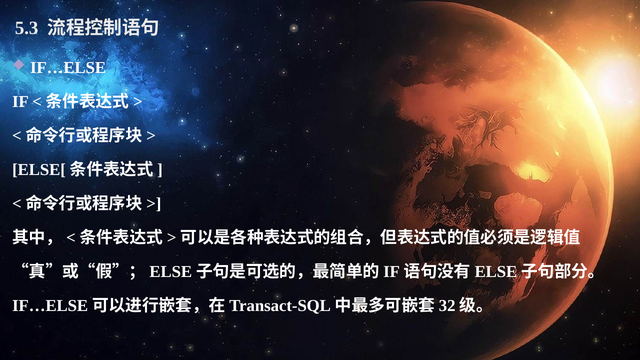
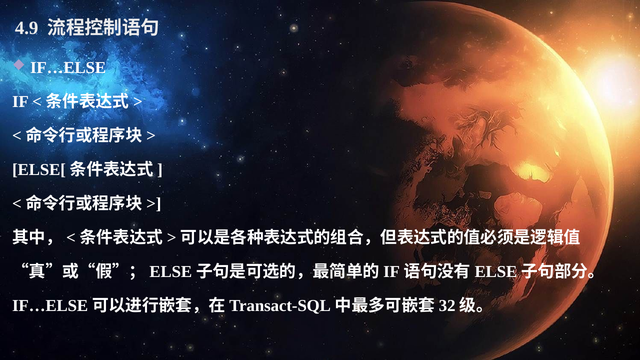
5.3: 5.3 -> 4.9
